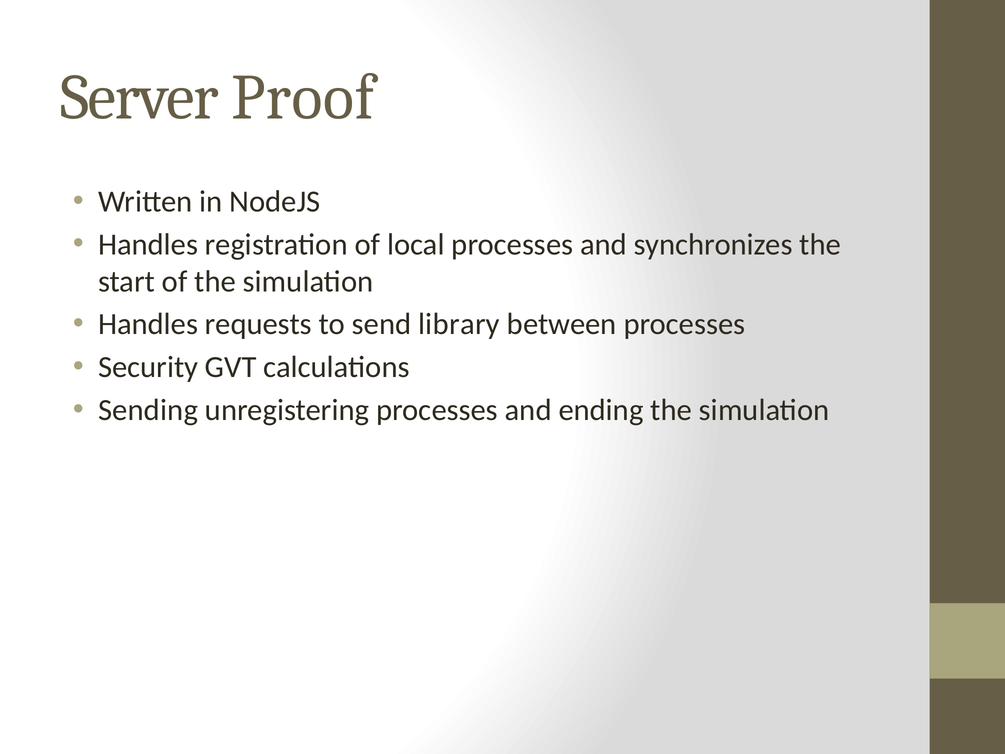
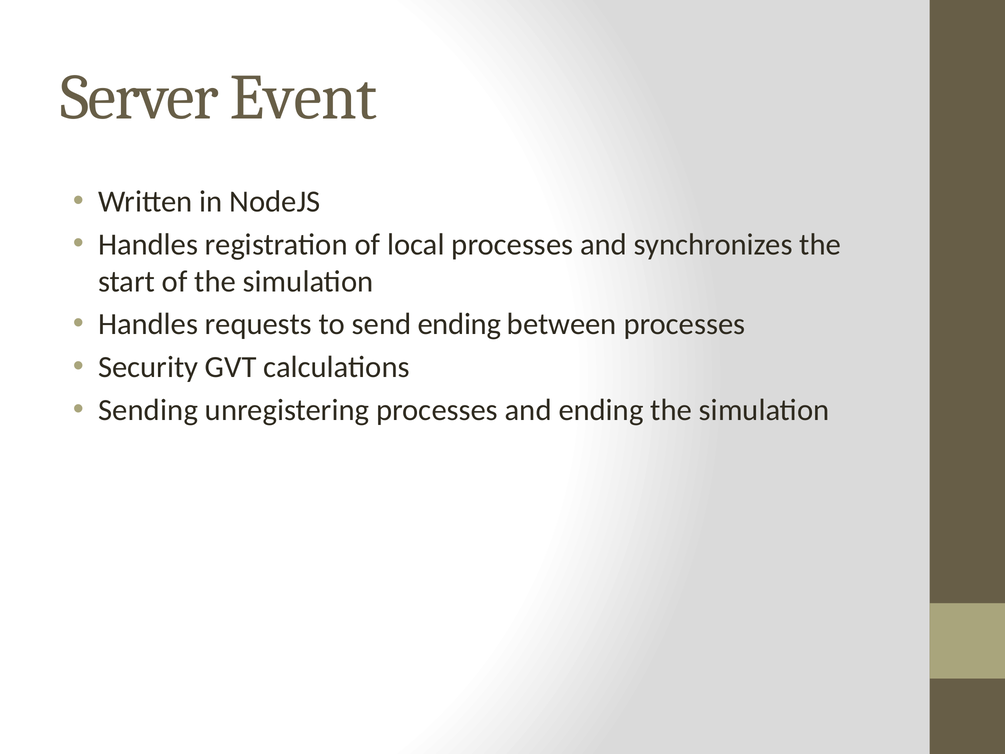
Proof: Proof -> Event
send library: library -> ending
